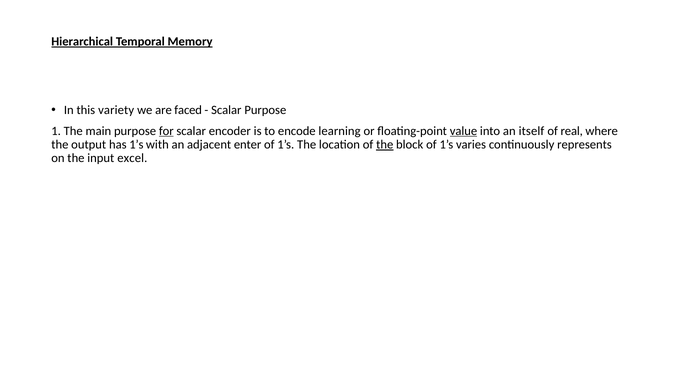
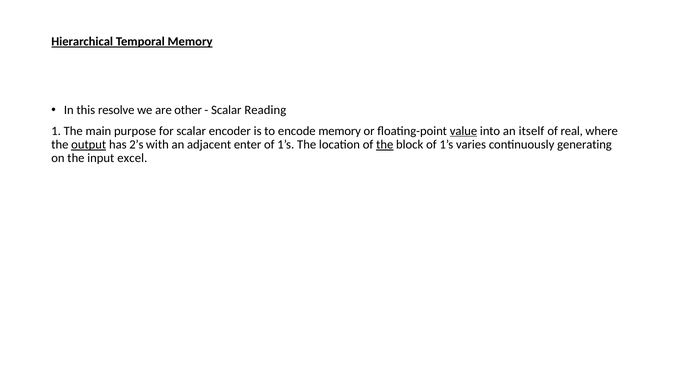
variety: variety -> resolve
faced: faced -> other
Scalar Purpose: Purpose -> Reading
for underline: present -> none
encode learning: learning -> memory
output underline: none -> present
has 1’s: 1’s -> 2’s
represents: represents -> generating
